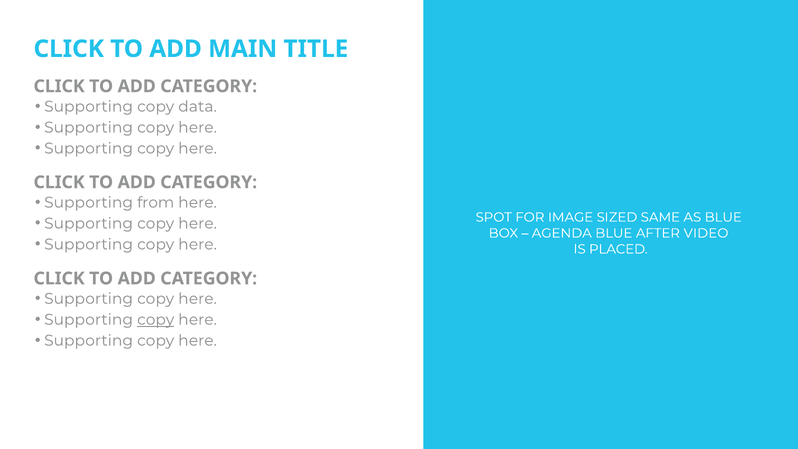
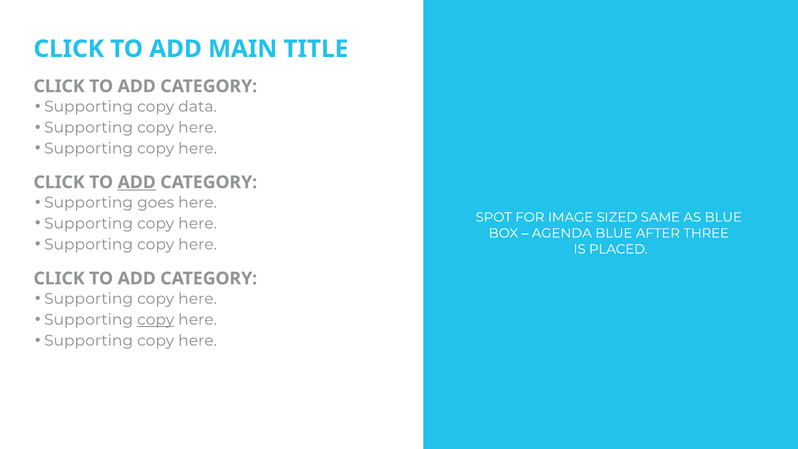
ADD at (137, 182) underline: none -> present
from: from -> goes
VIDEO: VIDEO -> THREE
